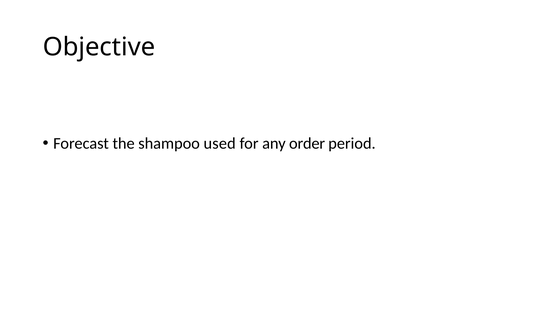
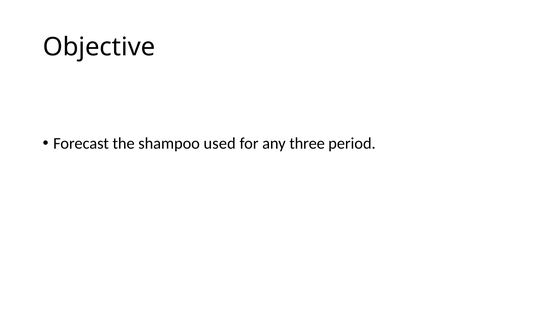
order: order -> three
